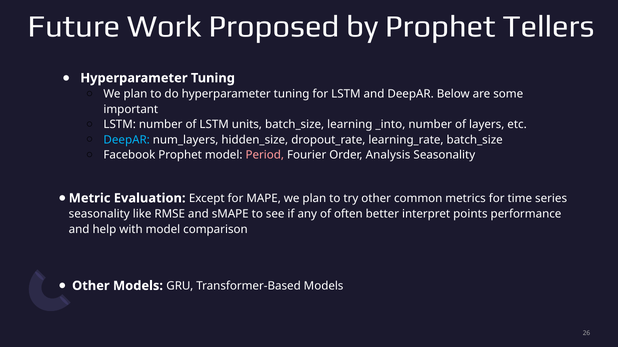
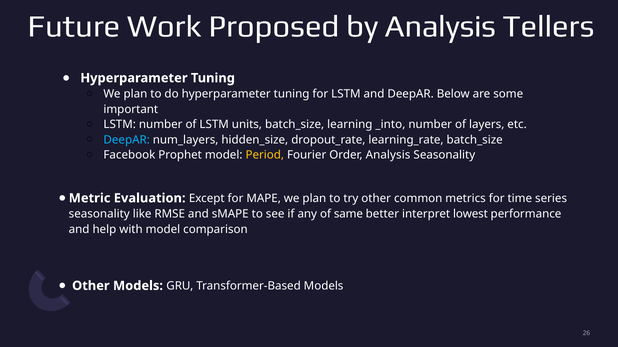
by Prophet: Prophet -> Analysis
Period colour: pink -> yellow
often: often -> same
points: points -> lowest
